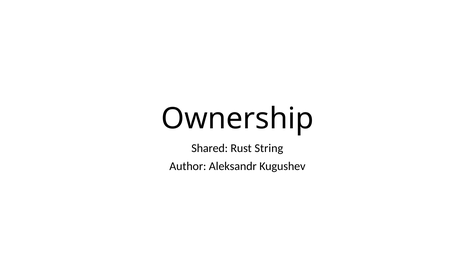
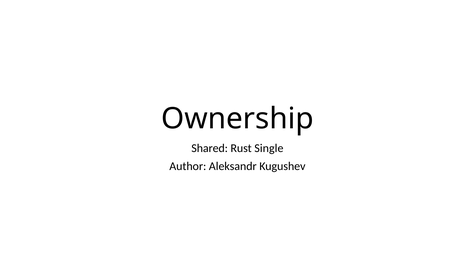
String: String -> Single
